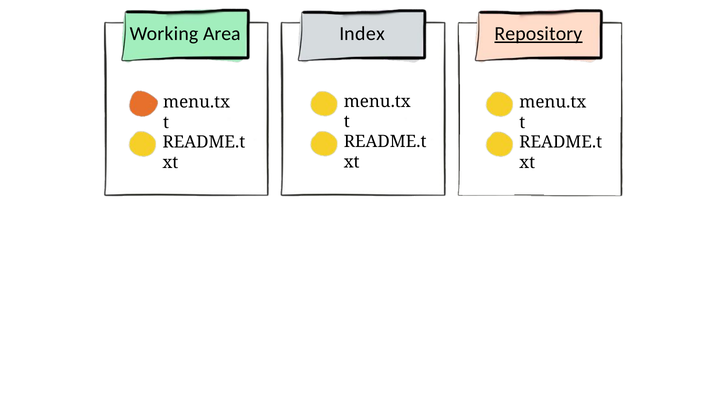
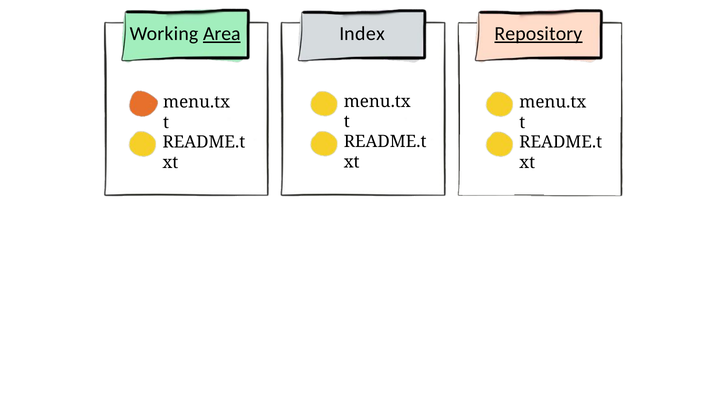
Area underline: none -> present
